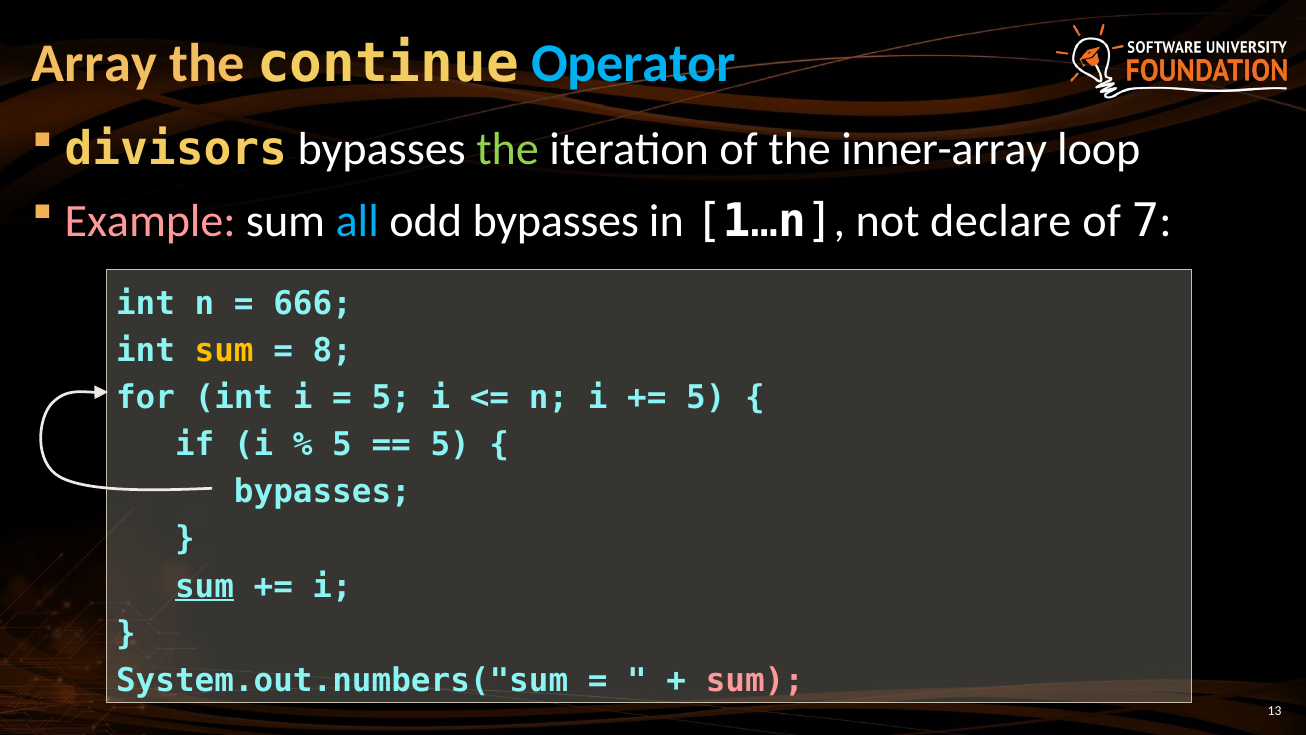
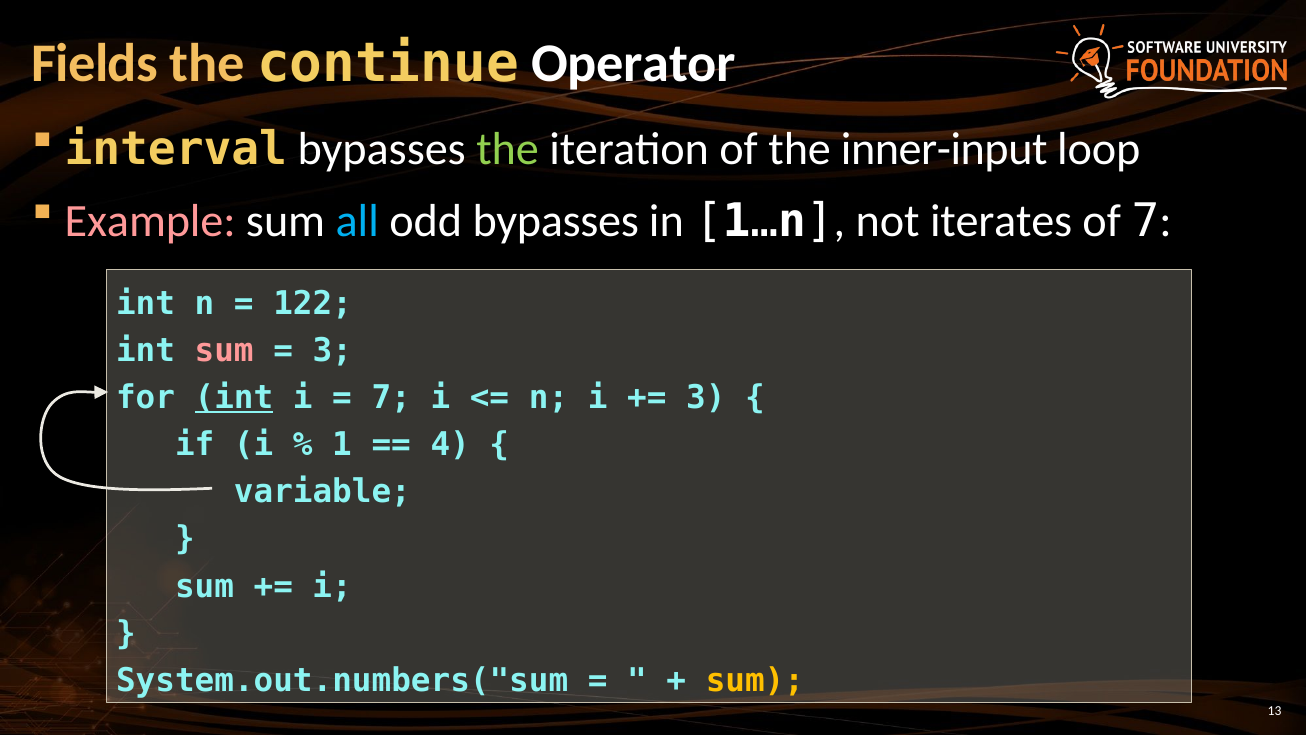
Array: Array -> Fields
Operator colour: light blue -> white
divisors: divisors -> interval
inner-array: inner-array -> inner-input
declare: declare -> iterates
666: 666 -> 122
sum at (224, 351) colour: yellow -> pink
8 at (332, 351): 8 -> 3
int at (234, 398) underline: none -> present
5 at (391, 398): 5 -> 7
5 at (706, 398): 5 -> 3
5 at (342, 445): 5 -> 1
5 at (450, 445): 5 -> 4
bypasses at (322, 492): bypasses -> variable
sum at (204, 586) underline: present -> none
sum at (755, 680) colour: pink -> yellow
